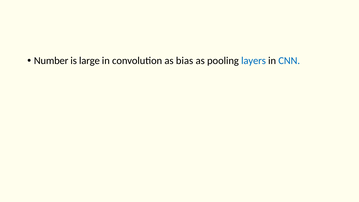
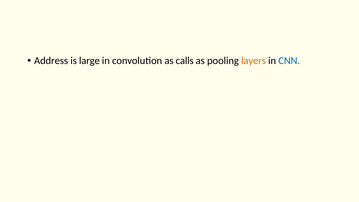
Number: Number -> Address
bias: bias -> calls
layers colour: blue -> orange
